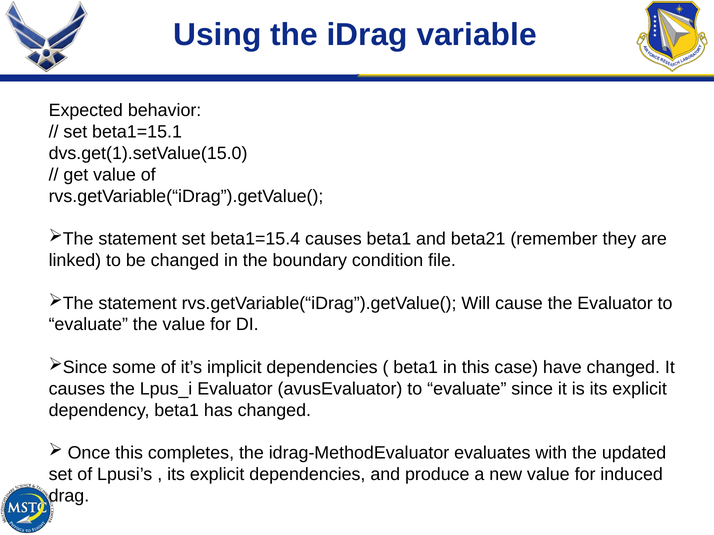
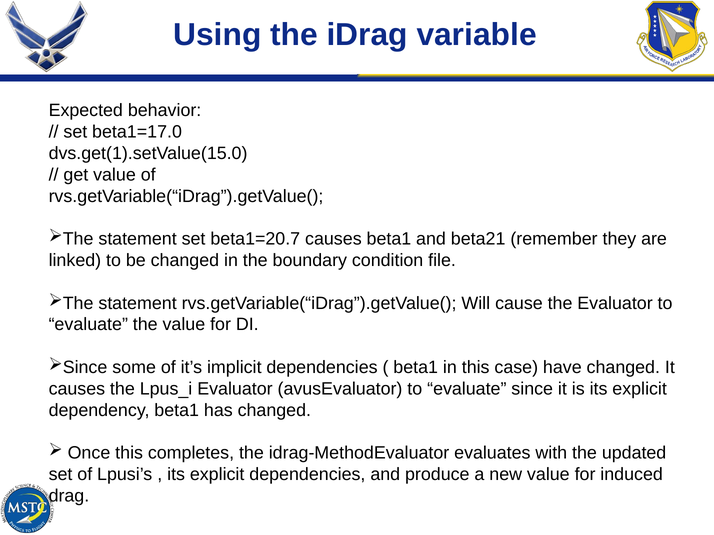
beta1=15.1: beta1=15.1 -> beta1=17.0
beta1=15.4: beta1=15.4 -> beta1=20.7
